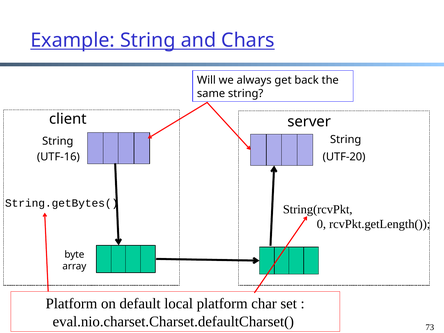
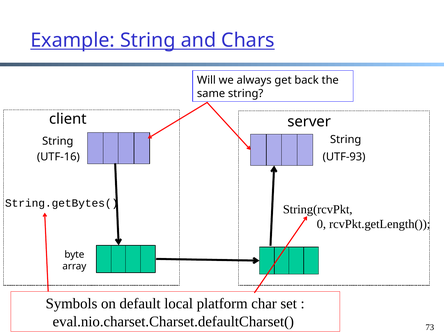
UTF-20: UTF-20 -> UTF-93
Platform at (71, 304): Platform -> Symbols
